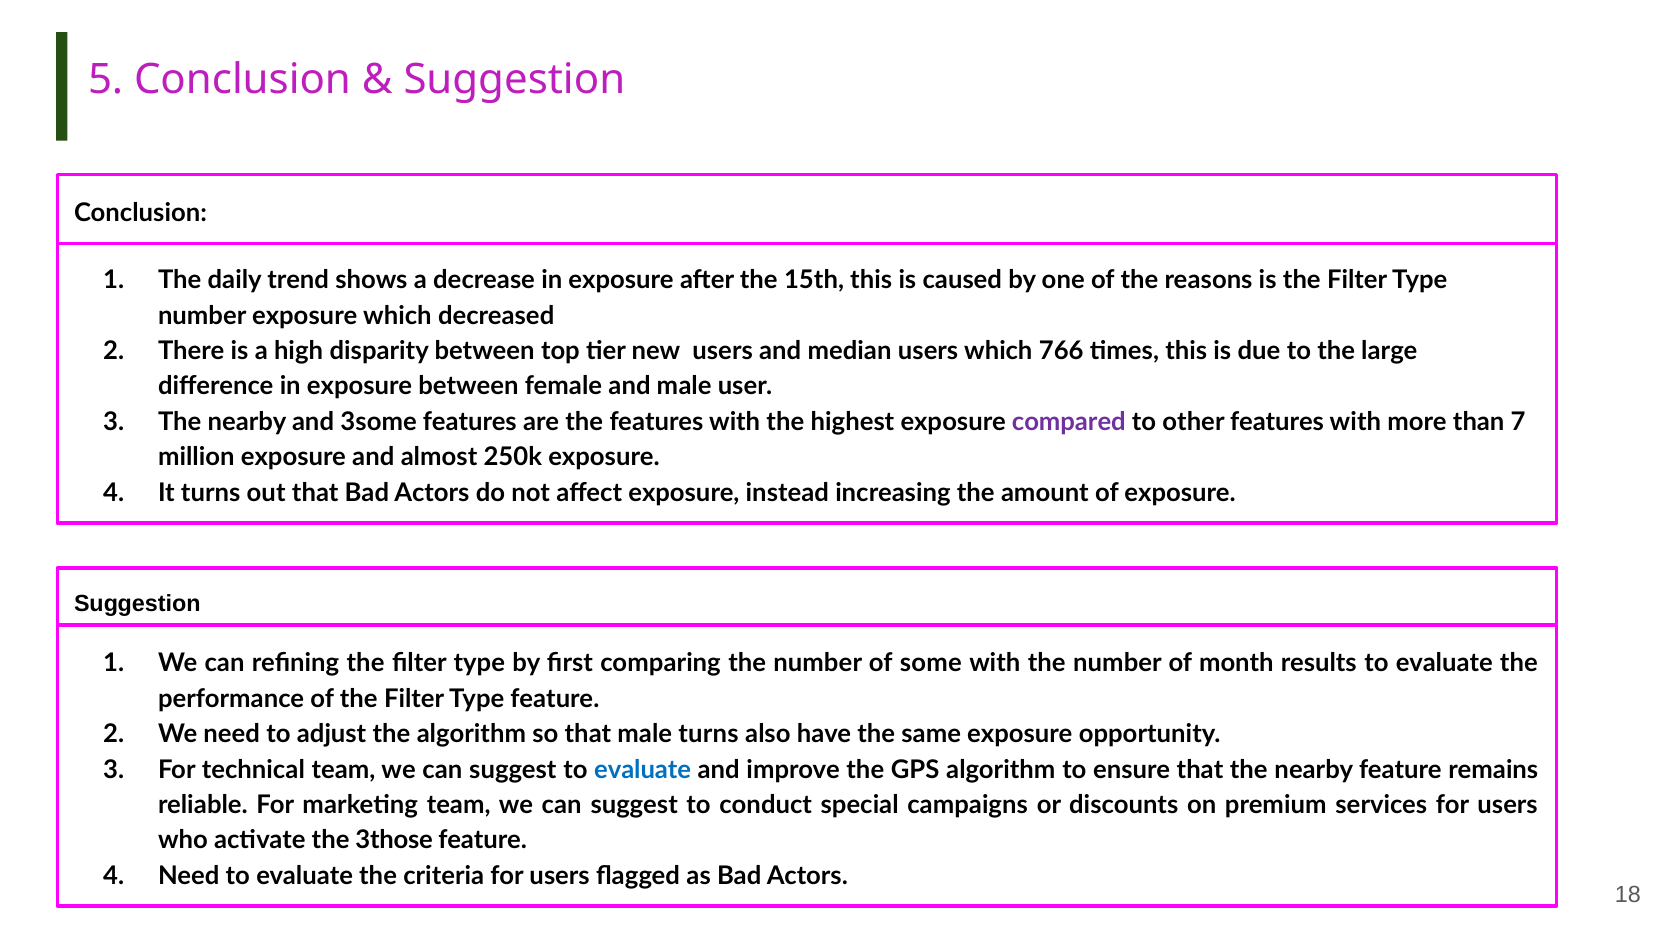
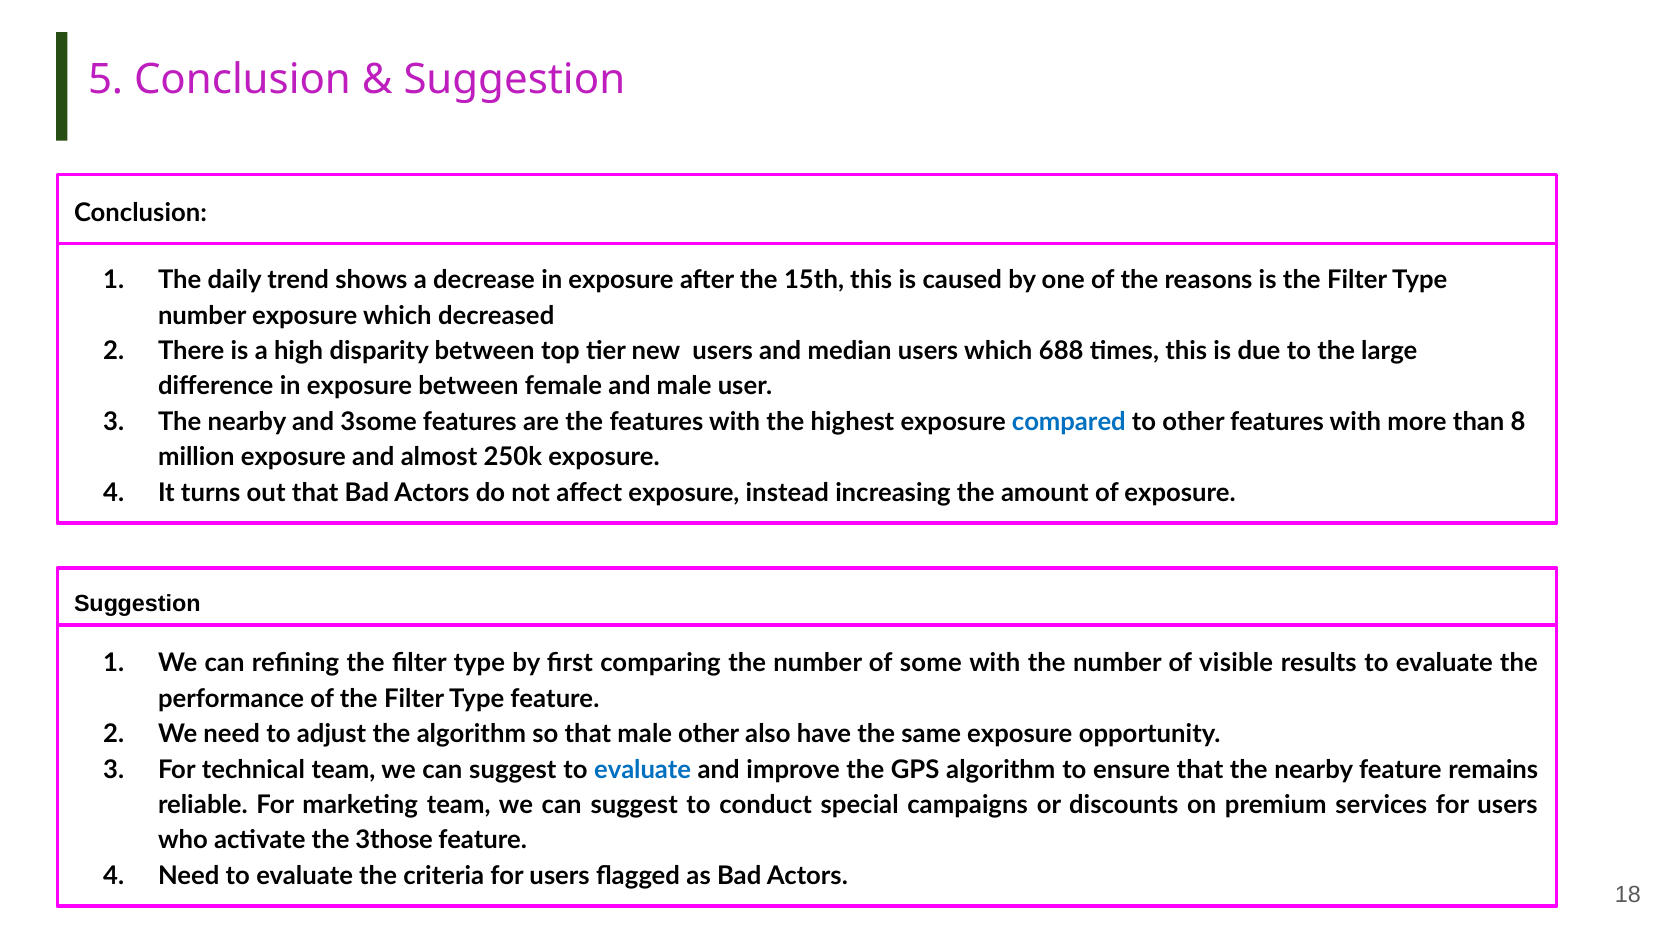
766: 766 -> 688
compared colour: purple -> blue
7: 7 -> 8
month: month -> visible
male turns: turns -> other
